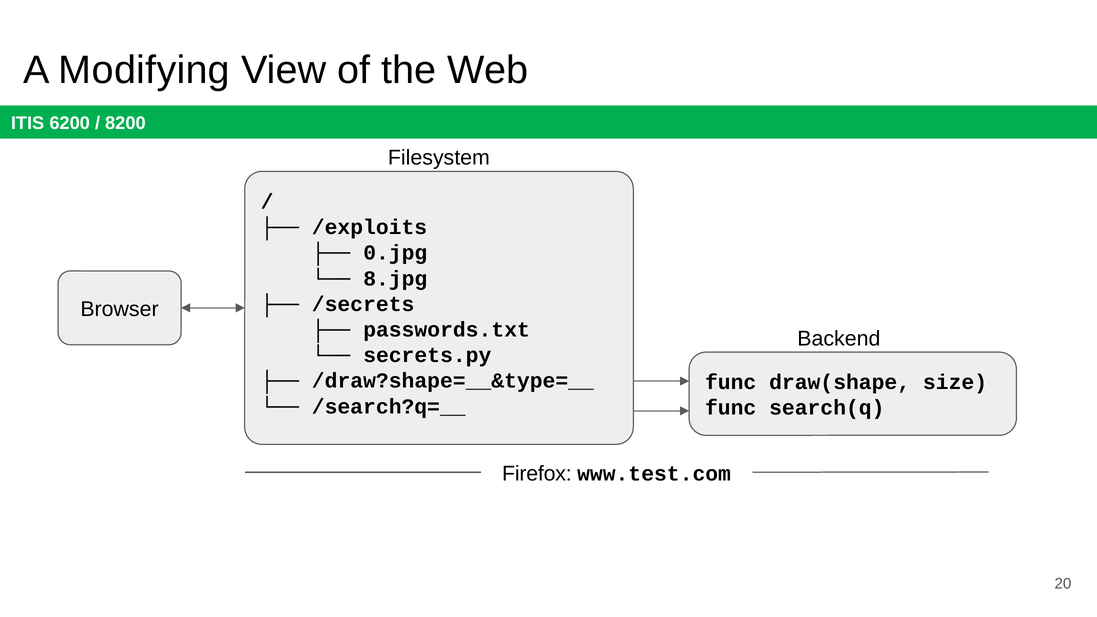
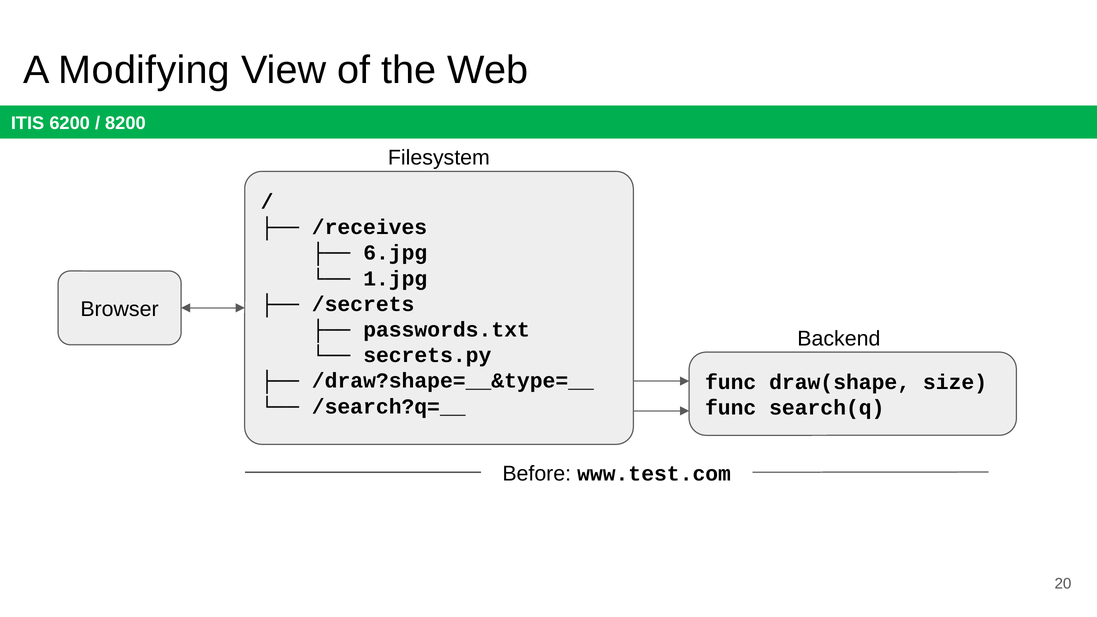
/exploits: /exploits -> /receives
0.jpg: 0.jpg -> 6.jpg
8.jpg: 8.jpg -> 1.jpg
Firefox: Firefox -> Before
